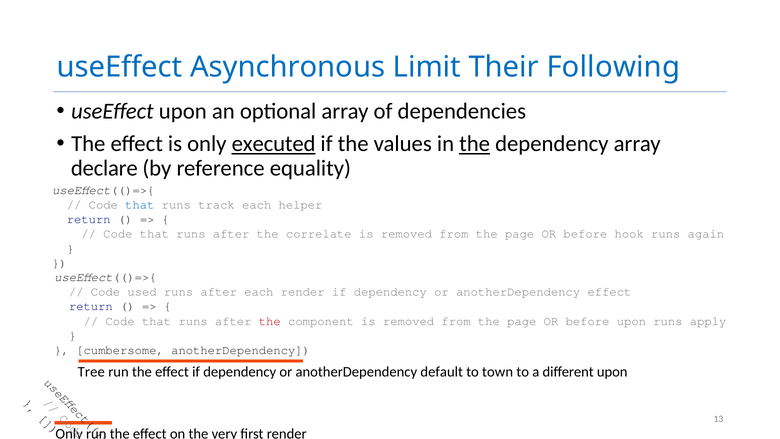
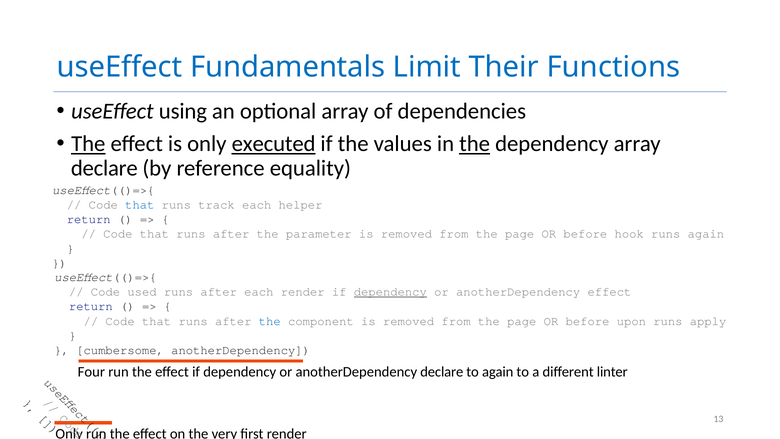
Asynchronous: Asynchronous -> Fundamentals
Following: Following -> Functions
useEffect upon: upon -> using
The at (88, 144) underline: none -> present
correlate: correlate -> parameter
dependency at (390, 292) underline: none -> present
the at (270, 321) colour: red -> blue
Tree: Tree -> Four
anotherDependency default: default -> declare
to town: town -> again
different upon: upon -> linter
